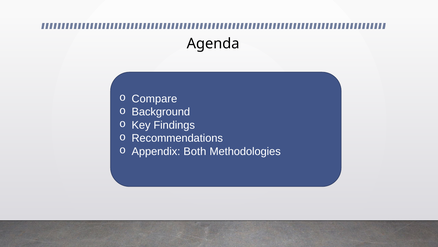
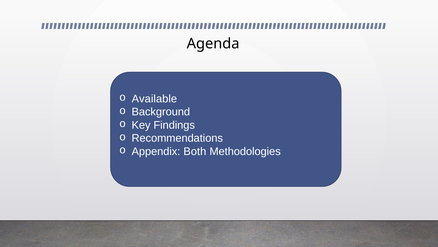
Compare: Compare -> Available
